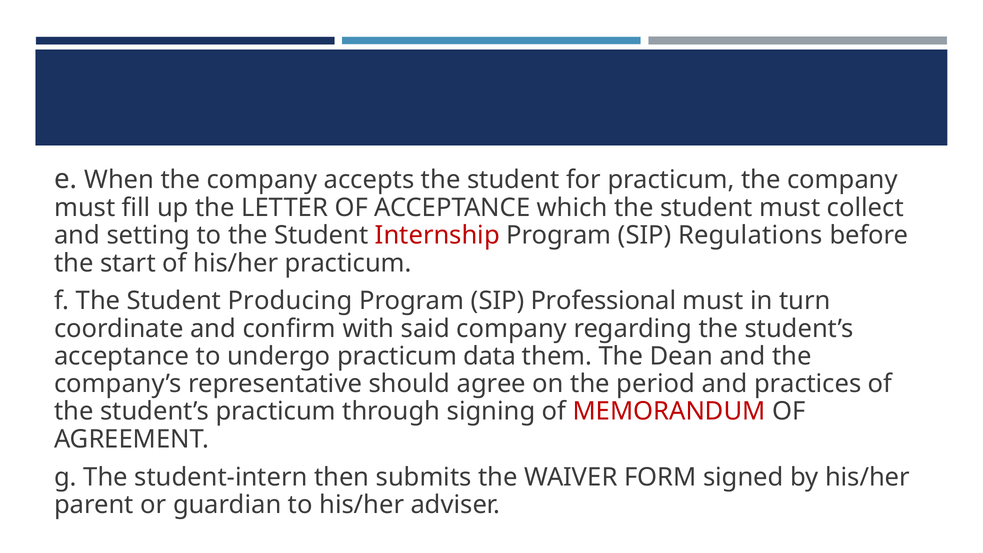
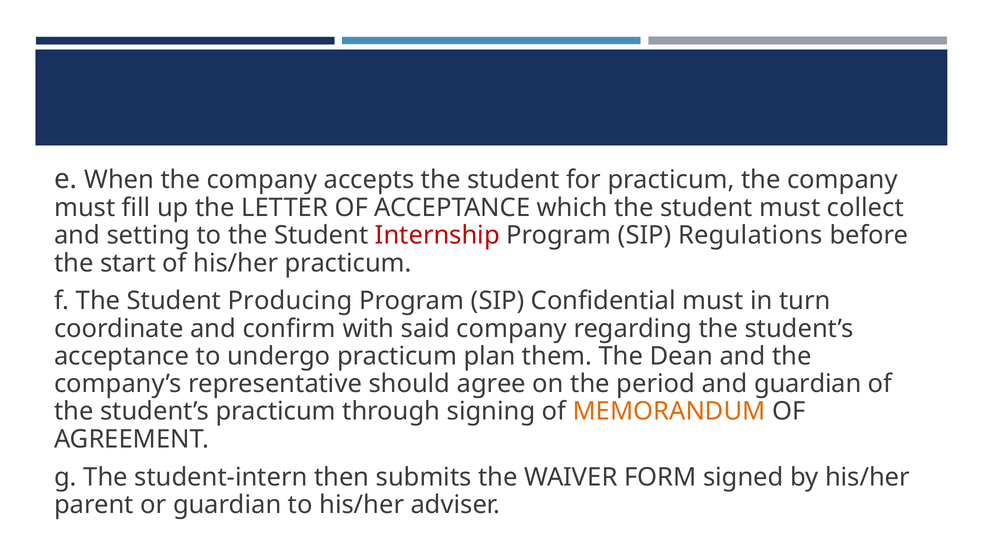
Professional: Professional -> Confidential
data: data -> plan
and practices: practices -> guardian
MEMORANDUM colour: red -> orange
